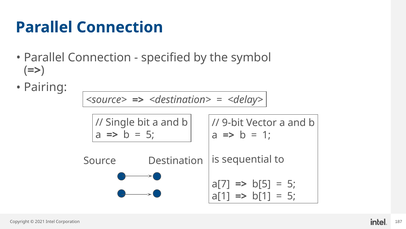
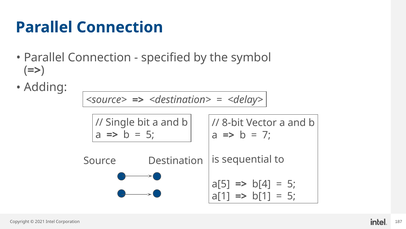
Pairing: Pairing -> Adding
9-bit: 9-bit -> 8-bit
1: 1 -> 7
a[7: a[7 -> a[5
b[5: b[5 -> b[4
